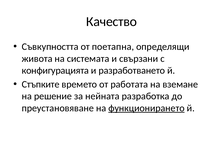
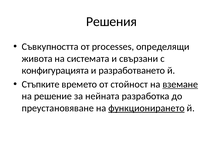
Качество: Качество -> Решения
поетапна: поетапна -> processes
работата: работата -> стойност
вземане underline: none -> present
